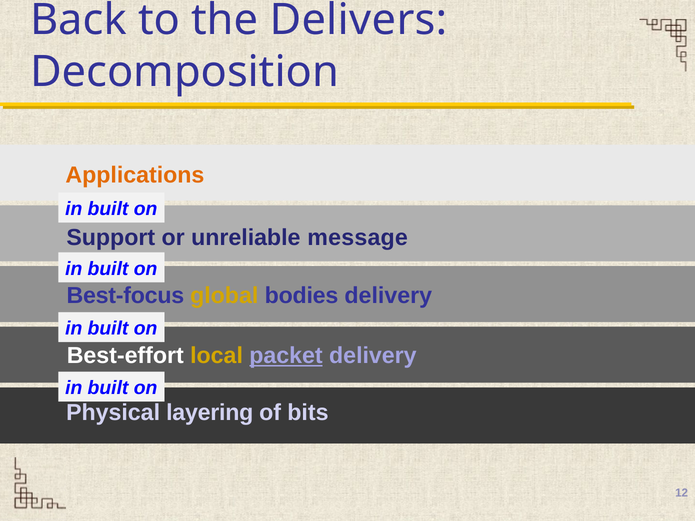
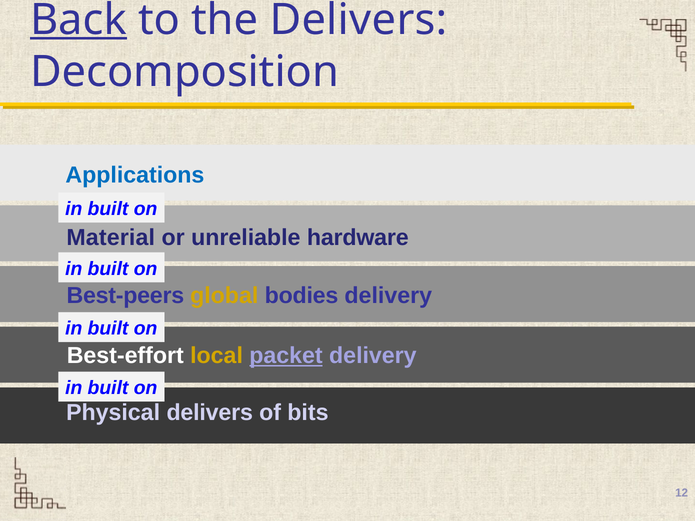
Back underline: none -> present
Applications colour: orange -> blue
Support: Support -> Material
message: message -> hardware
Best-focus: Best-focus -> Best-peers
Physical layering: layering -> delivers
